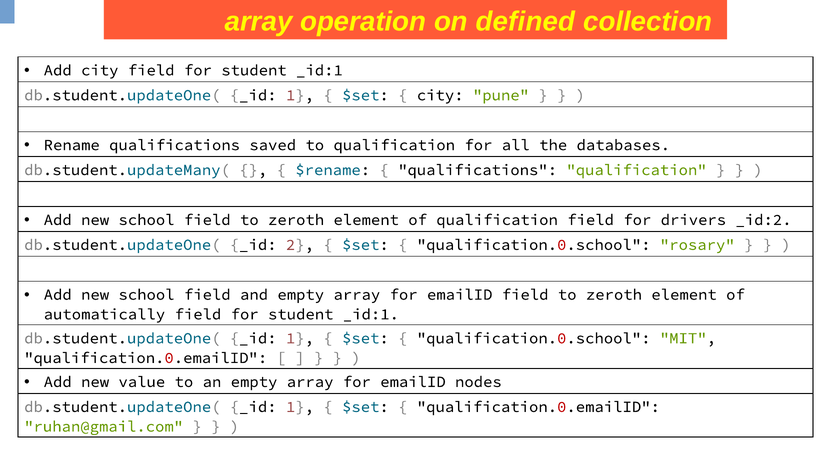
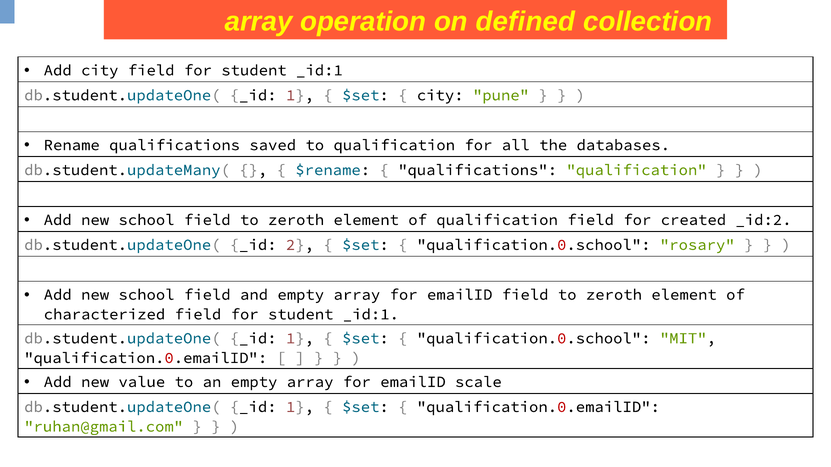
drivers: drivers -> created
automatically: automatically -> characterized
nodes: nodes -> scale
